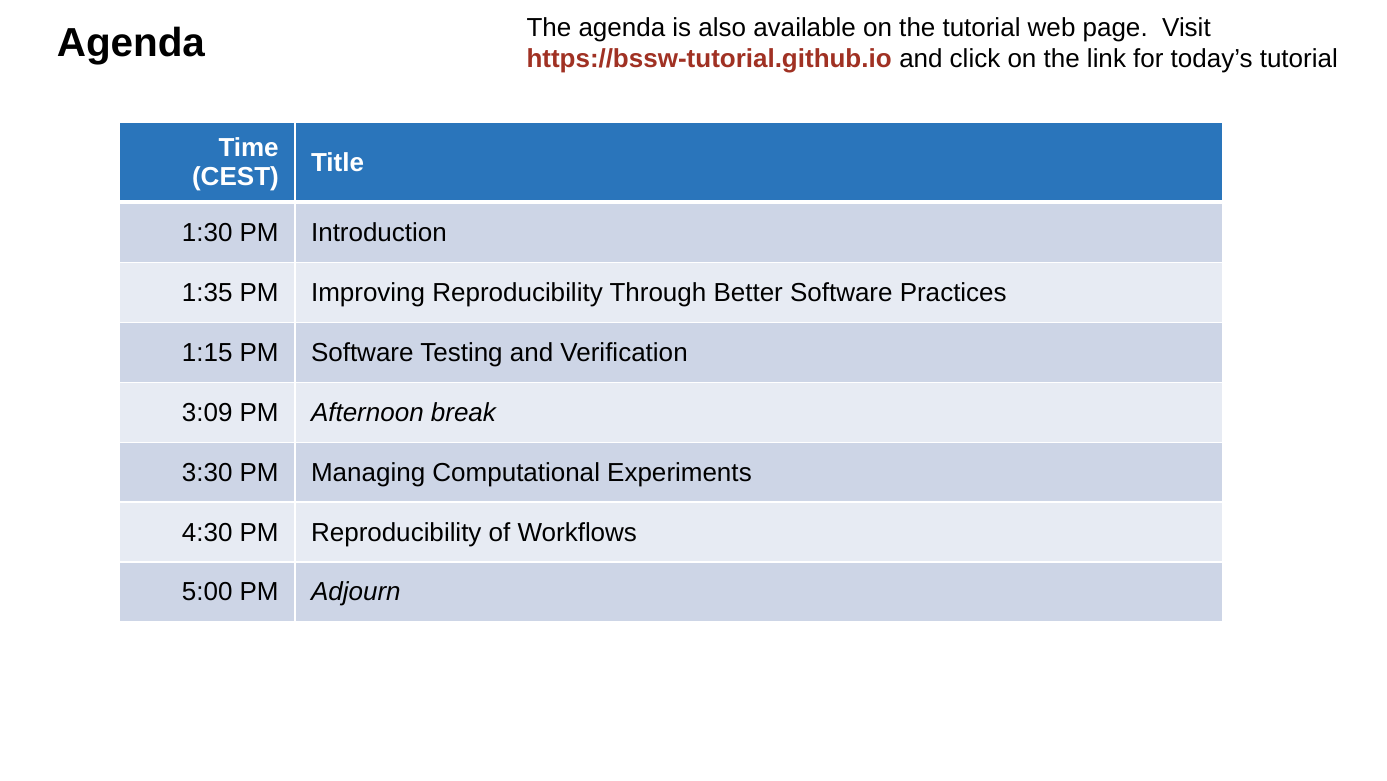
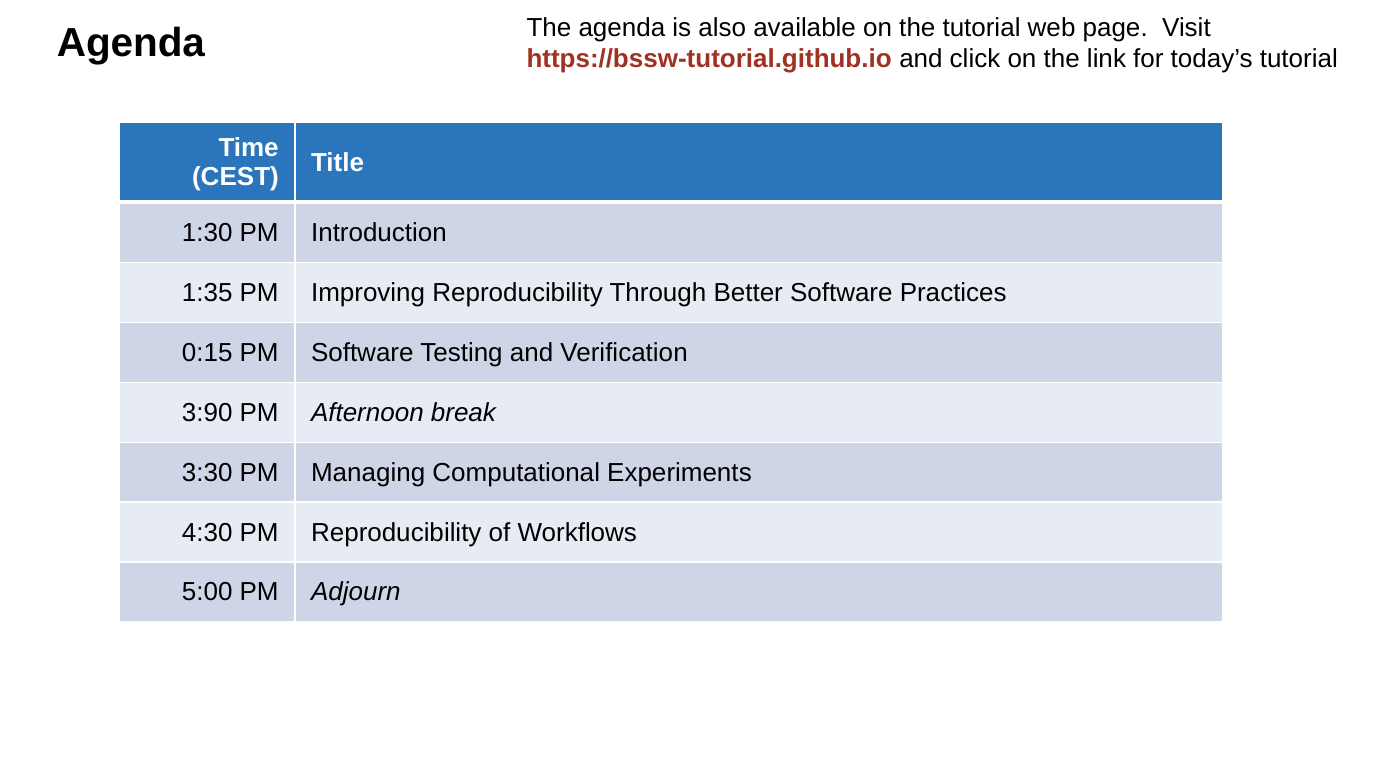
1:15: 1:15 -> 0:15
3:09: 3:09 -> 3:90
